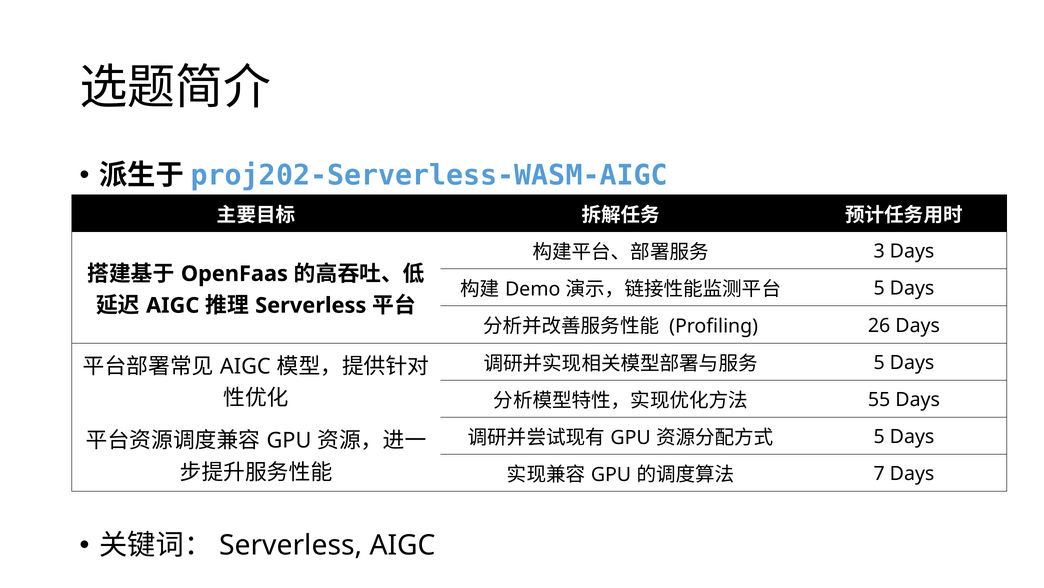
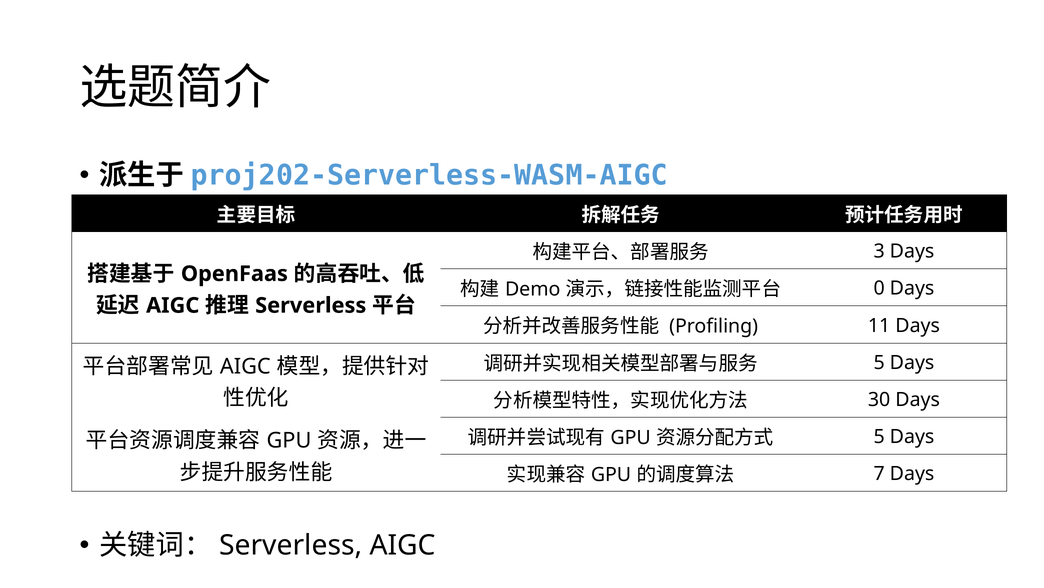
5 at (879, 288): 5 -> 0
26: 26 -> 11
55: 55 -> 30
